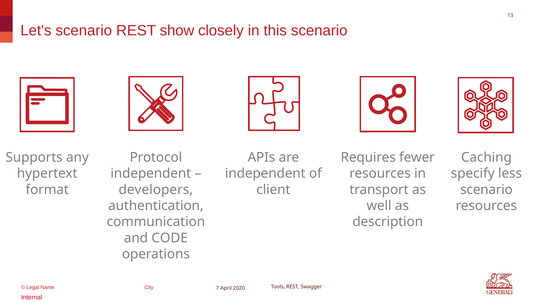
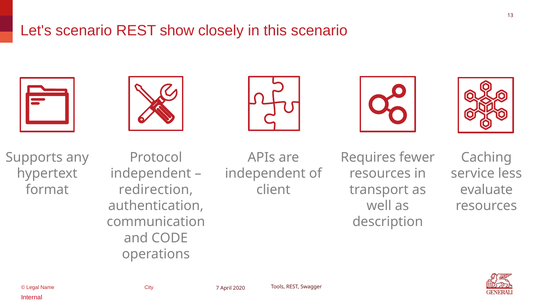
specify: specify -> service
developers: developers -> redirection
scenario at (486, 190): scenario -> evaluate
